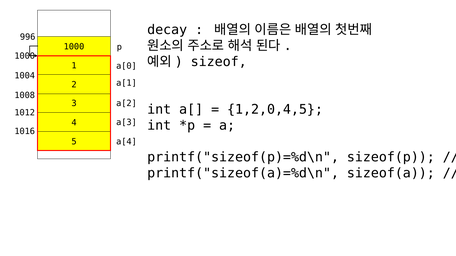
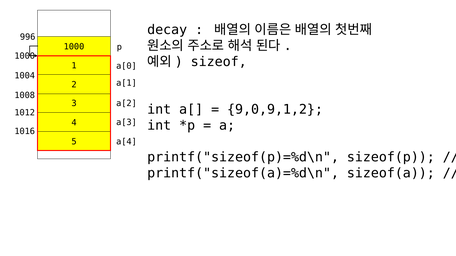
1,2,0,4,5: 1,2,0,4,5 -> 9,0,9,1,2
